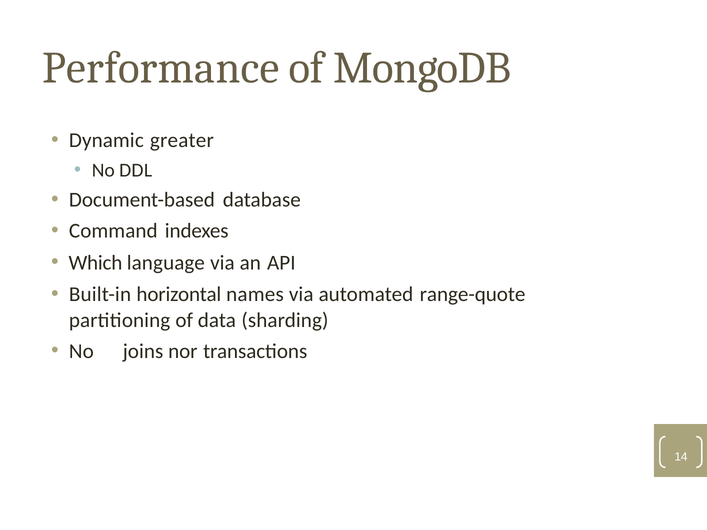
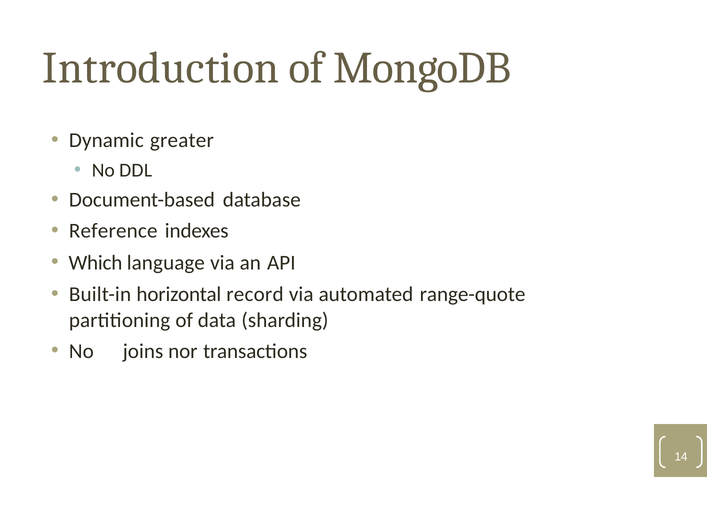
Performance: Performance -> Introduction
Command: Command -> Reference
names: names -> record
